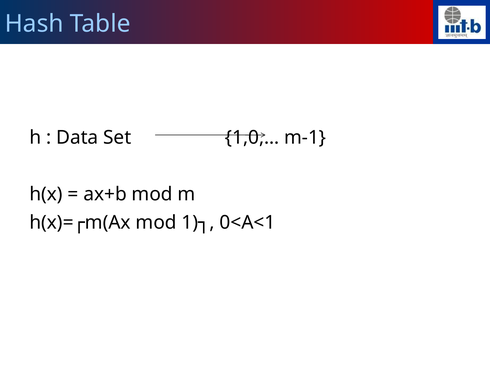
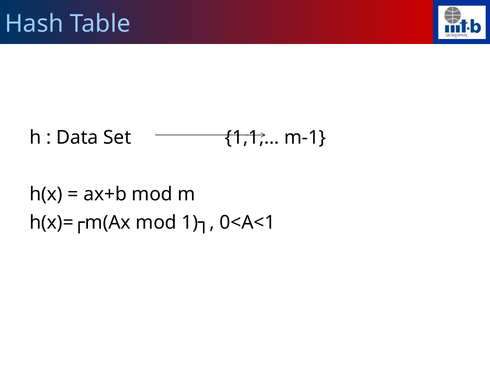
1,0,…: 1,0,… -> 1,1,…
